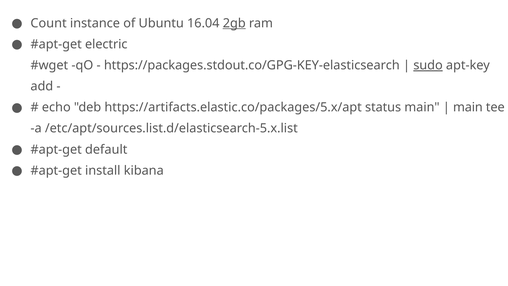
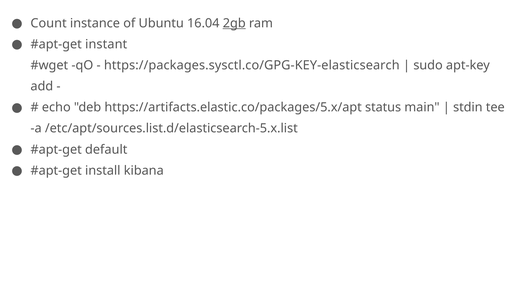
electric: electric -> instant
https://packages.stdout.co/GPG-KEY-elasticsearch: https://packages.stdout.co/GPG-KEY-elasticsearch -> https://packages.sysctl.co/GPG-KEY-elasticsearch
sudo underline: present -> none
main at (468, 107): main -> stdin
